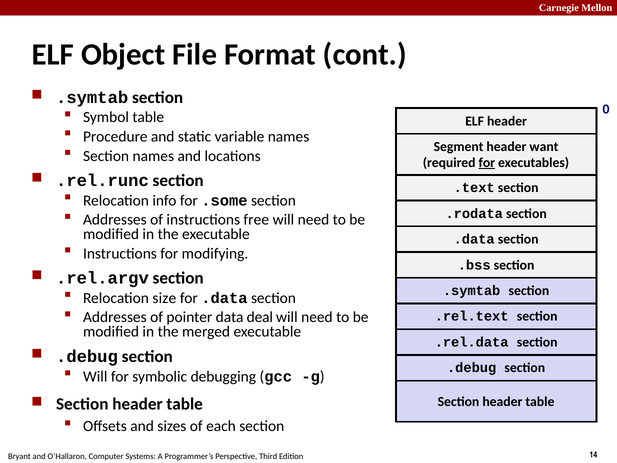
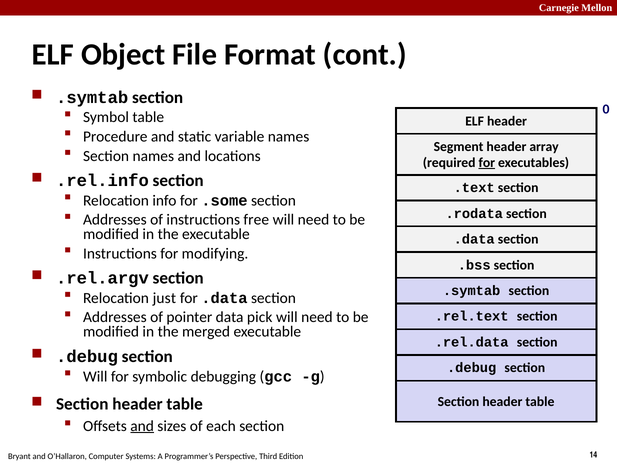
want: want -> array
.rel.runc: .rel.runc -> .rel.info
size: size -> just
deal: deal -> pick
and at (142, 426) underline: none -> present
